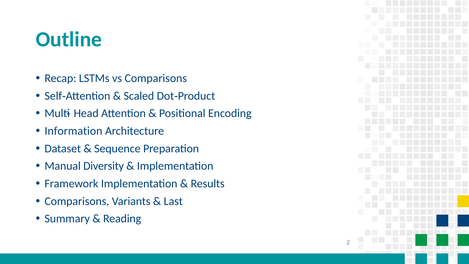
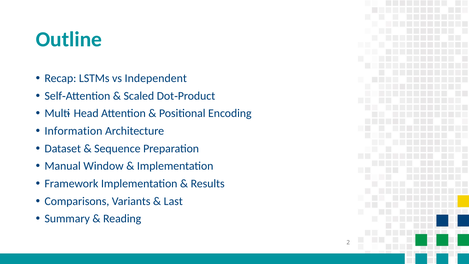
vs Comparisons: Comparisons -> Independent
Diversity: Diversity -> Window
